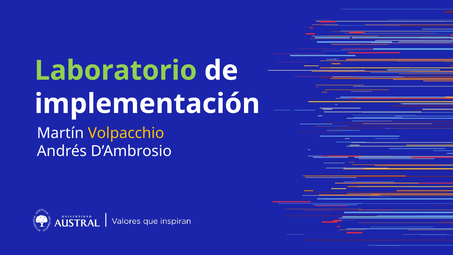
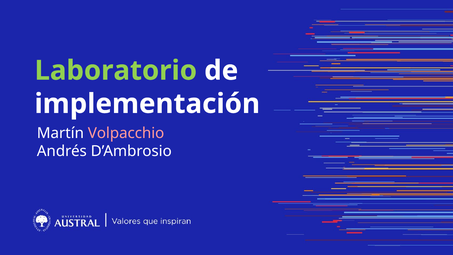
Volpacchio colour: yellow -> pink
